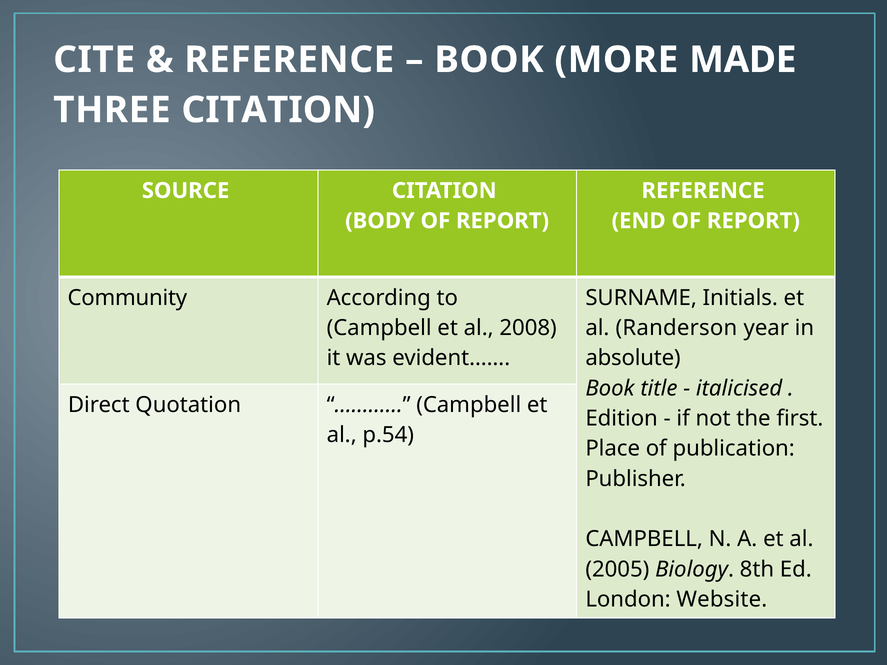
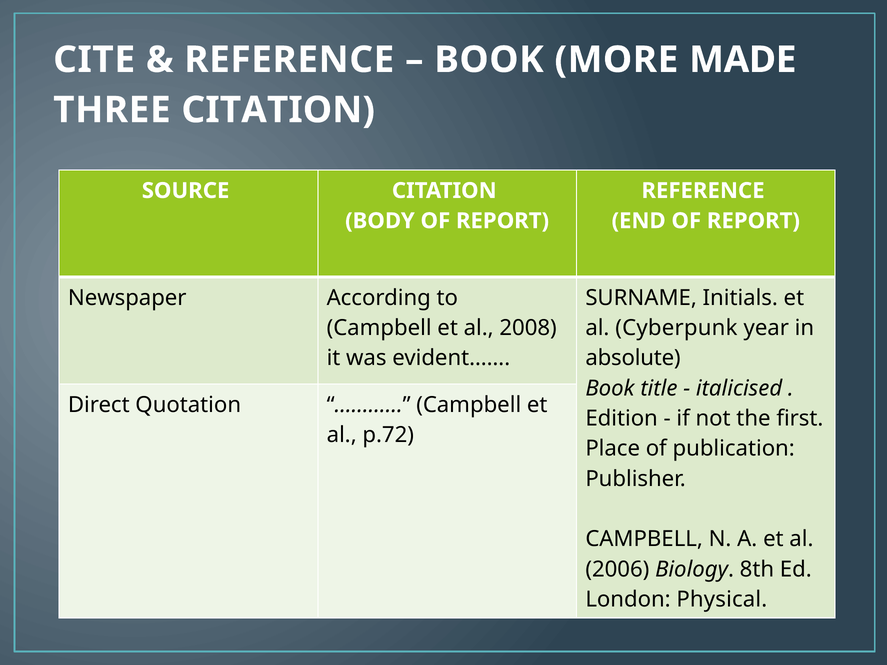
Community: Community -> Newspaper
Randerson: Randerson -> Cyberpunk
p.54: p.54 -> p.72
2005: 2005 -> 2006
Website: Website -> Physical
